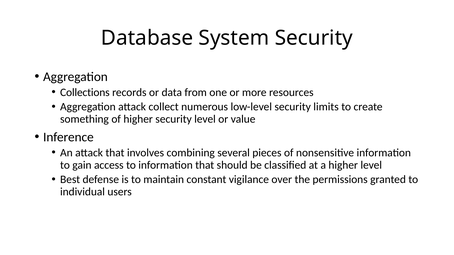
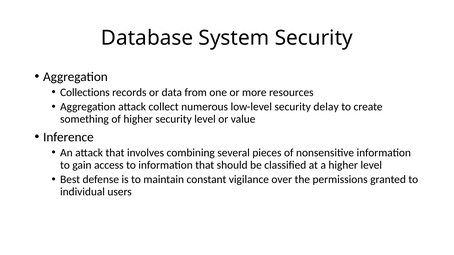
limits: limits -> delay
